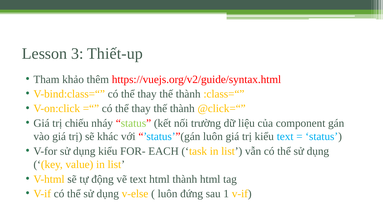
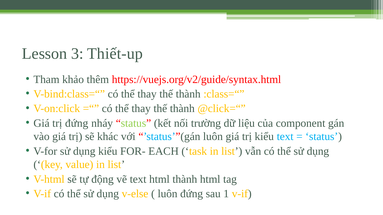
trị chiếu: chiếu -> đứng
